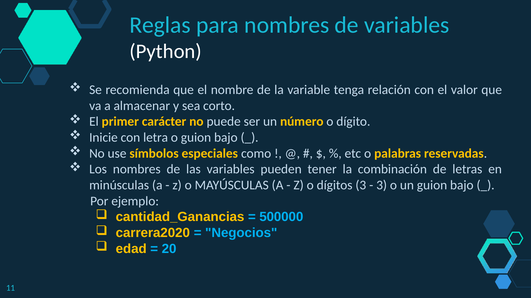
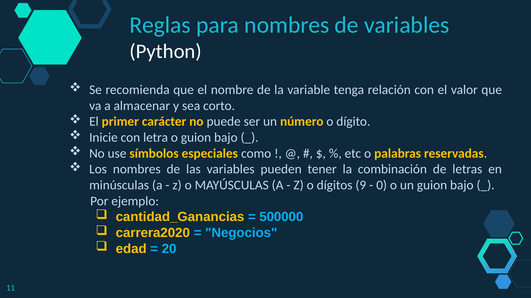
dígitos 3: 3 -> 9
3 at (382, 186): 3 -> 0
